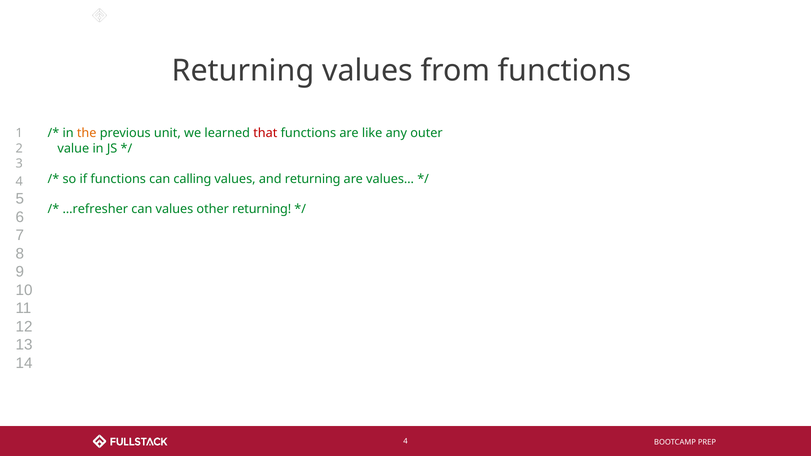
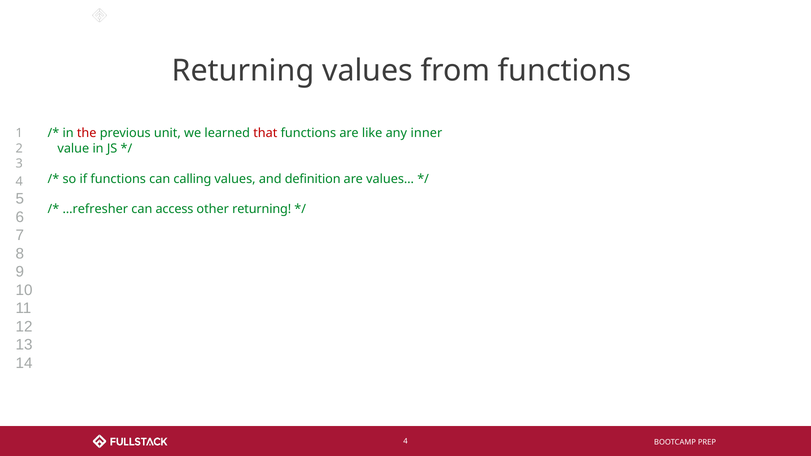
the colour: orange -> red
outer: outer -> inner
and returning: returning -> definition
can values: values -> access
